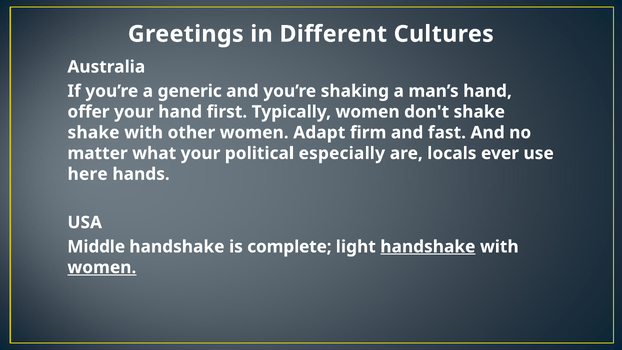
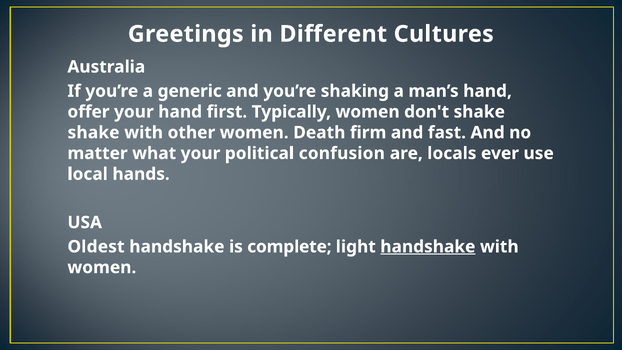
Adapt: Adapt -> Death
especially: especially -> confusion
here: here -> local
Middle: Middle -> Oldest
women at (102, 267) underline: present -> none
